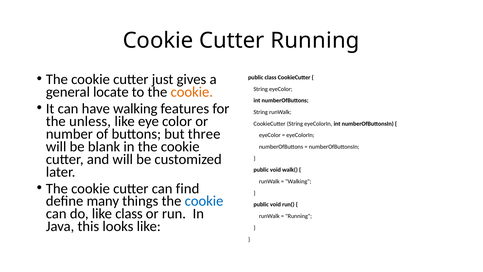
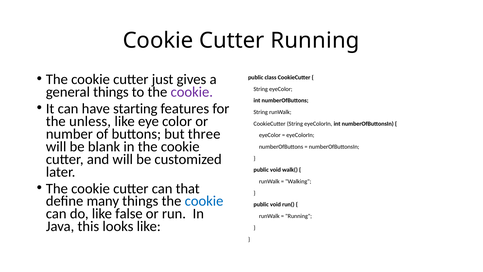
general locate: locate -> things
cookie at (192, 92) colour: orange -> purple
have walking: walking -> starting
find: find -> that
like class: class -> false
